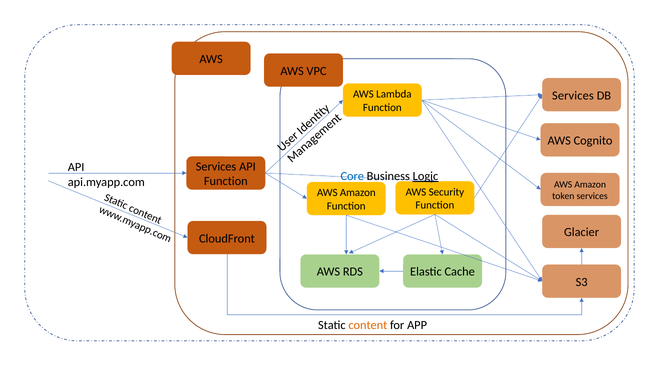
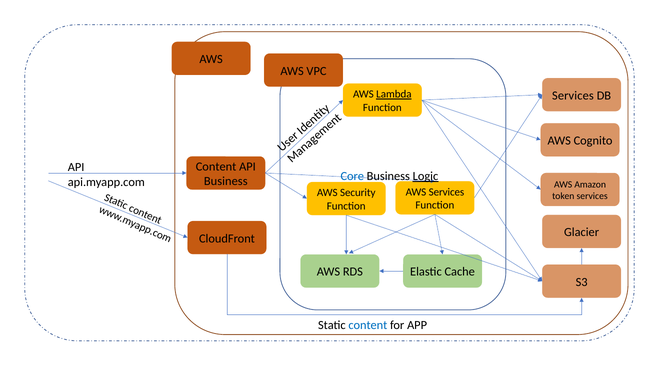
Lambda underline: none -> present
Services at (216, 167): Services -> Content
Function at (226, 181): Function -> Business
AWS Security: Security -> Services
Amazon at (358, 193): Amazon -> Security
content at (368, 326) colour: orange -> blue
